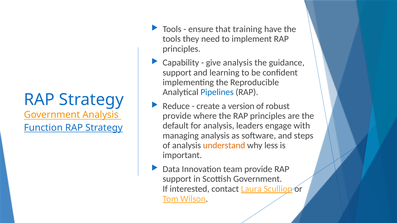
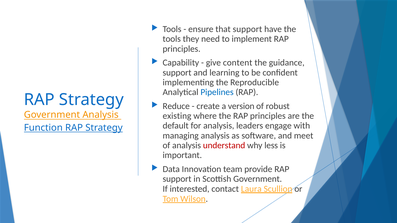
that training: training -> support
give analysis: analysis -> content
provide at (177, 116): provide -> existing
steps: steps -> meet
understand colour: orange -> red
